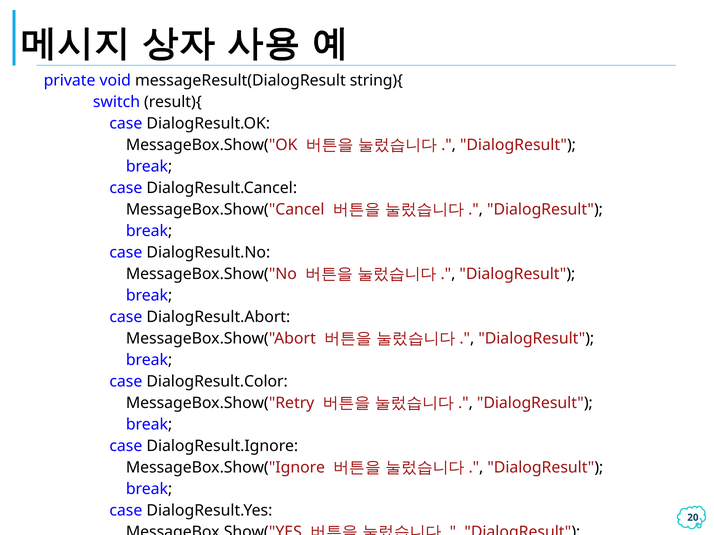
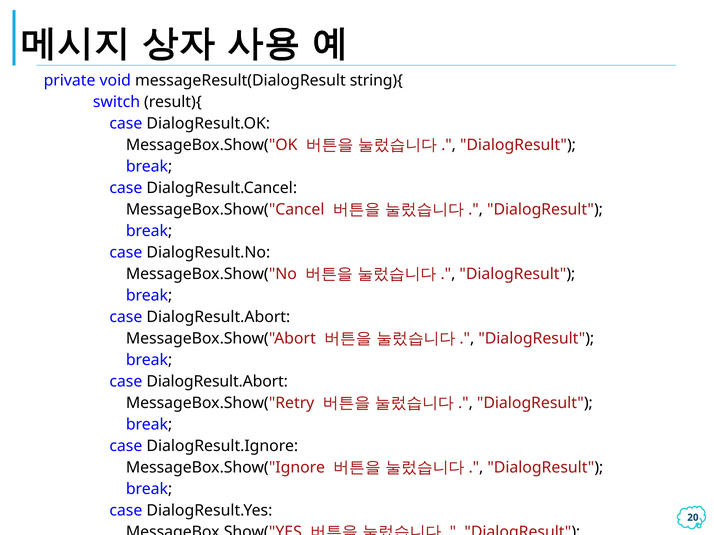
DialogResult.Color at (217, 382): DialogResult.Color -> DialogResult.Abort
